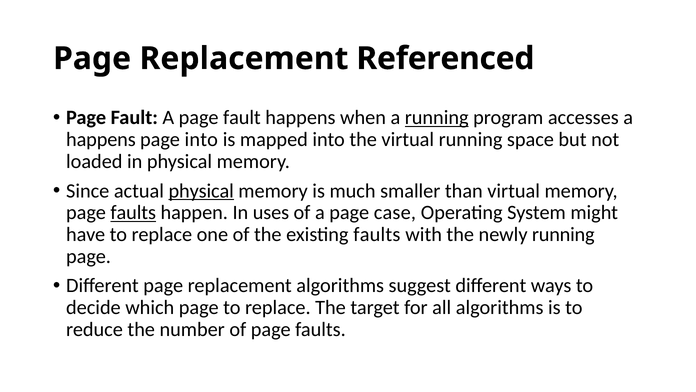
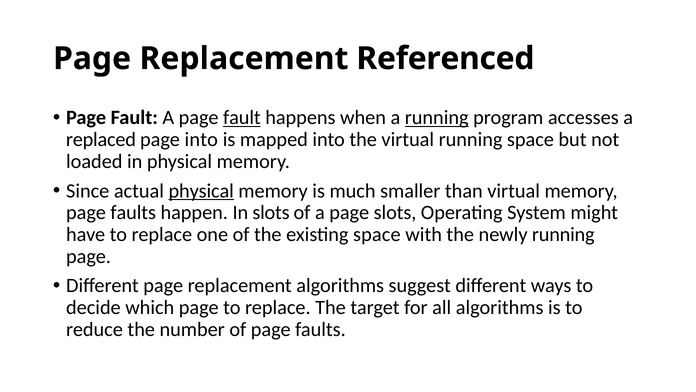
fault at (242, 118) underline: none -> present
happens at (101, 140): happens -> replaced
faults at (133, 212) underline: present -> none
In uses: uses -> slots
page case: case -> slots
existing faults: faults -> space
